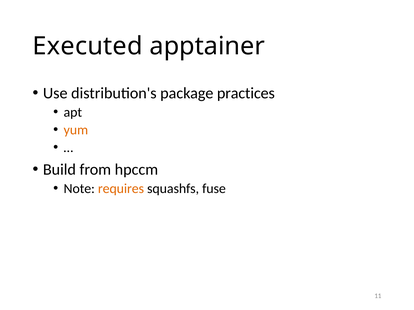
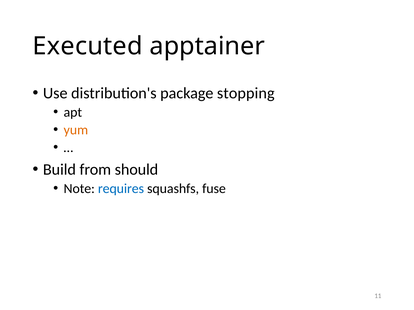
practices: practices -> stopping
hpccm: hpccm -> should
requires colour: orange -> blue
